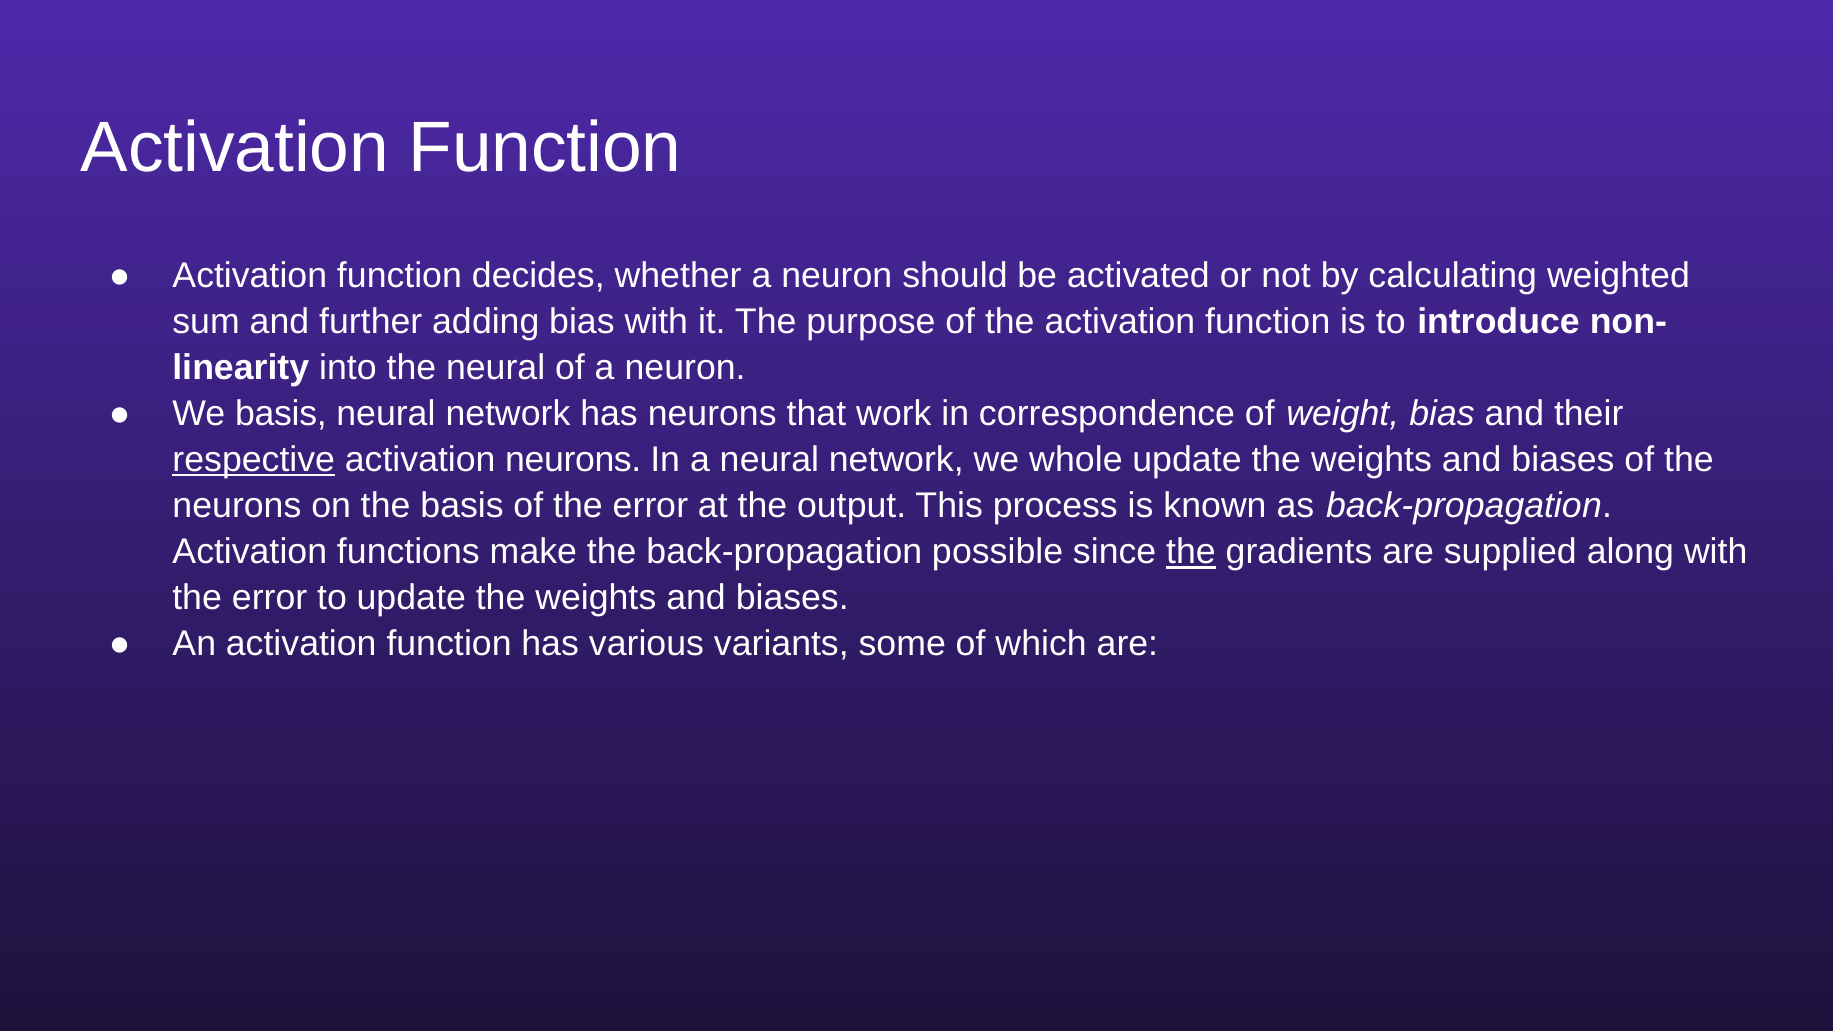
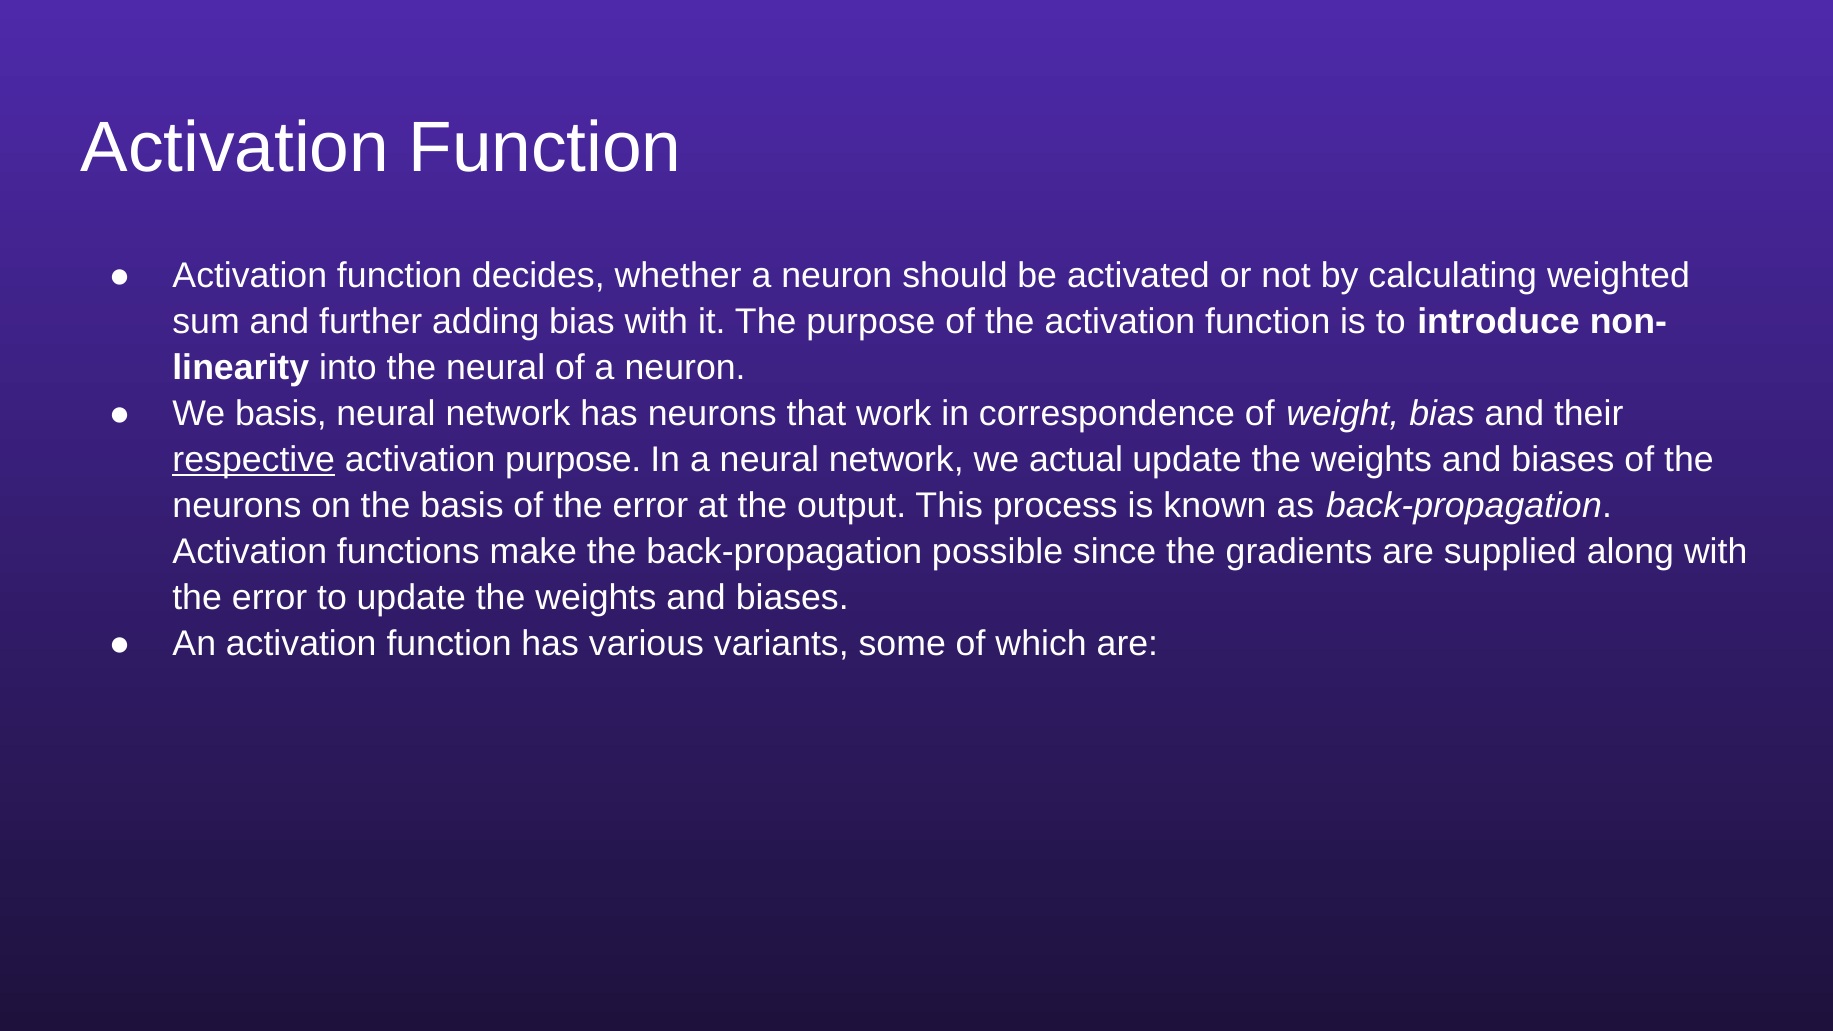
activation neurons: neurons -> purpose
whole: whole -> actual
the at (1191, 552) underline: present -> none
